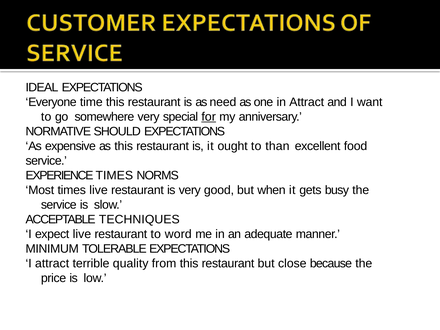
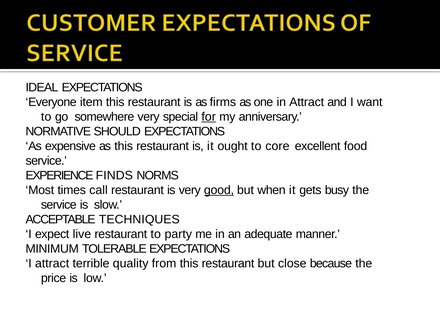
time: time -> item
need: need -> firms
than: than -> core
EXPERIENCE TIMES: TIMES -> FINDS
times live: live -> call
good underline: none -> present
word: word -> party
